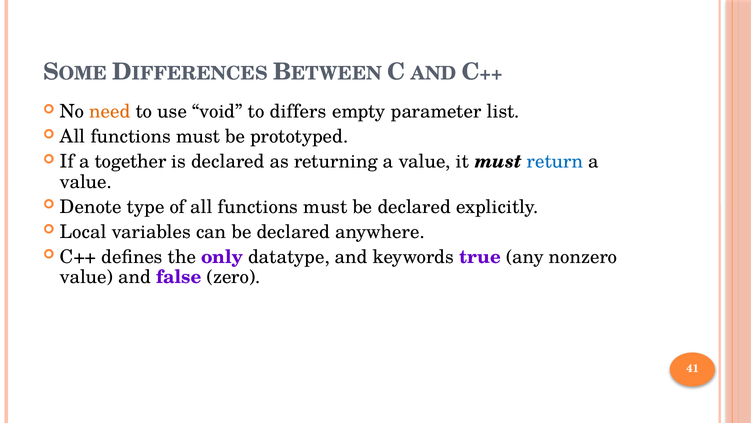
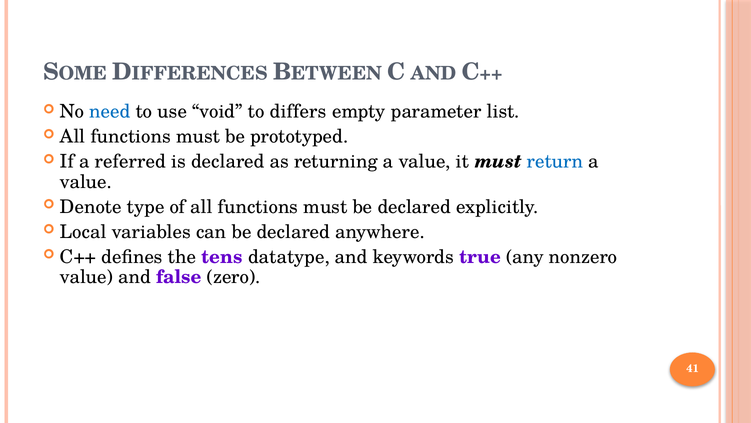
need colour: orange -> blue
together: together -> referred
only: only -> tens
